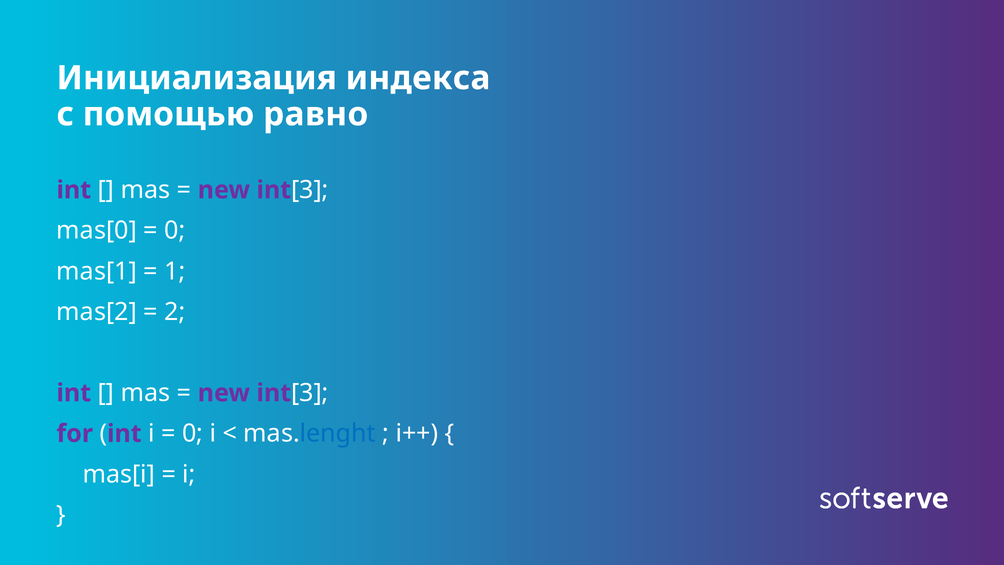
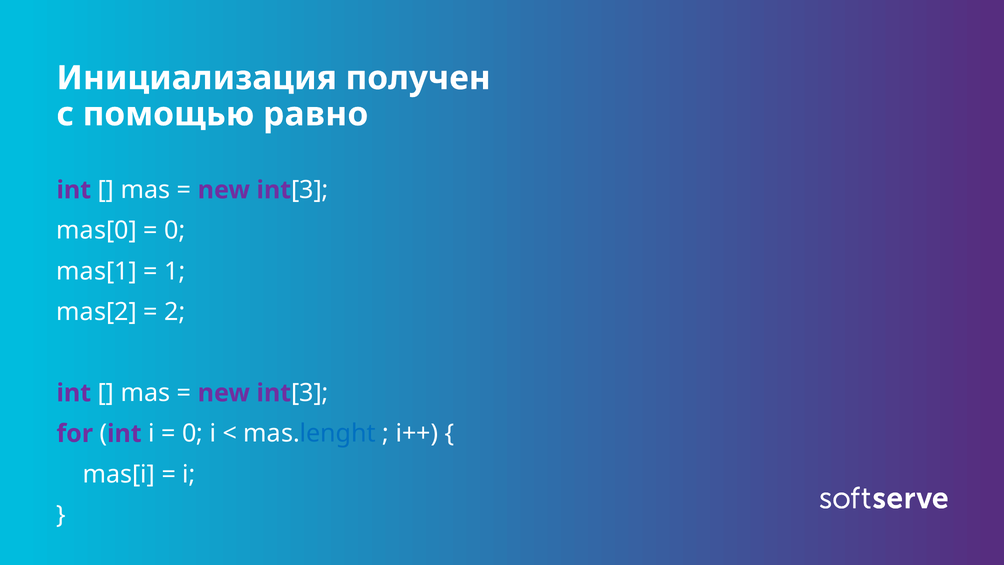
индекса: индекса -> получен
